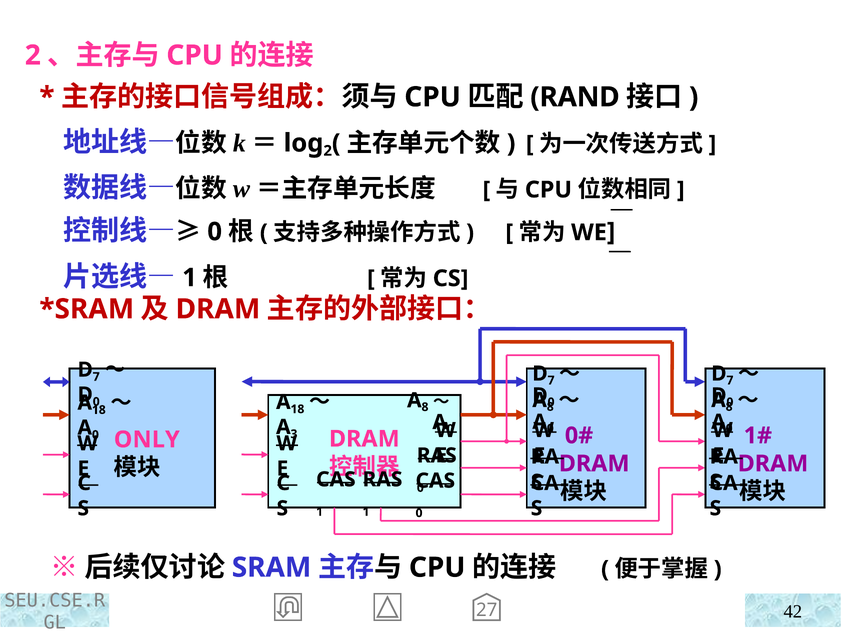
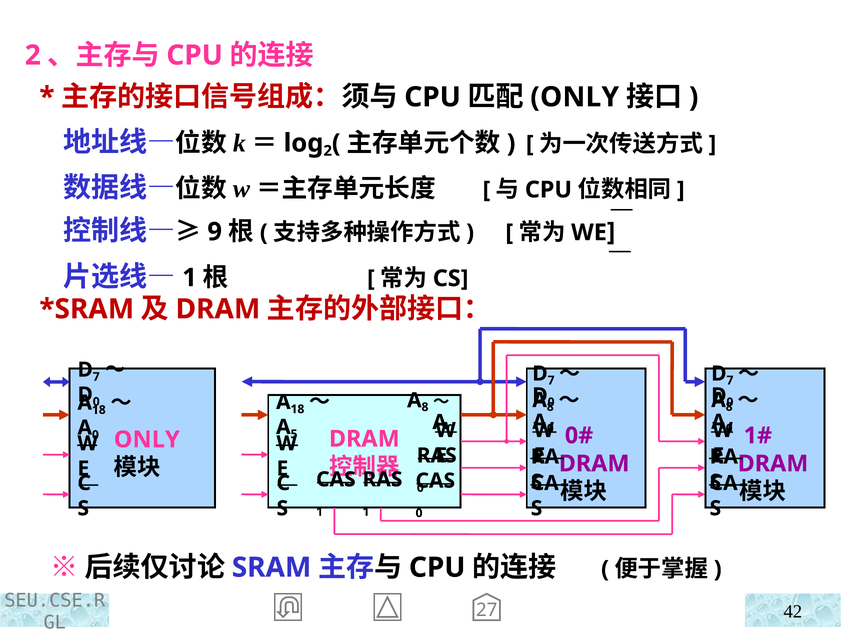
RAND at (575, 97): RAND -> ONLY
0 at (215, 232): 0 -> 9
3: 3 -> 5
